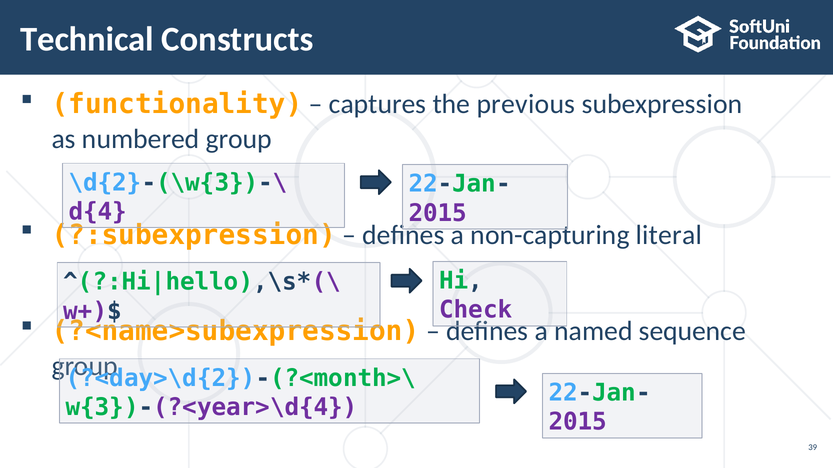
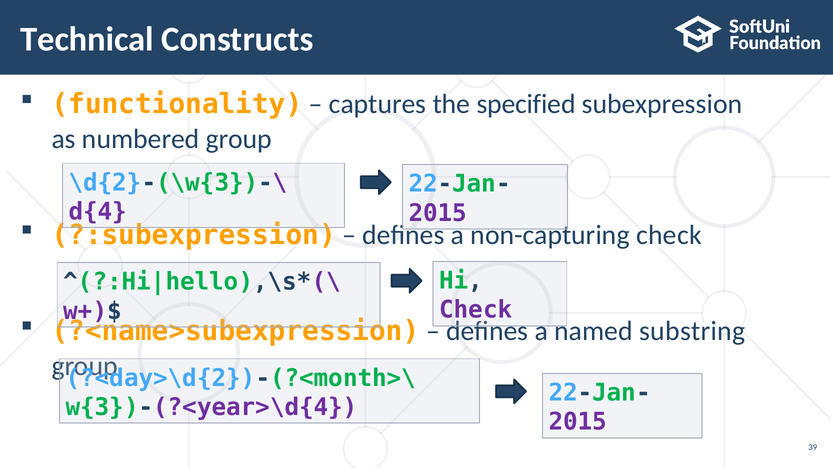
previous: previous -> specified
literal at (669, 236): literal -> check
sequence: sequence -> substring
